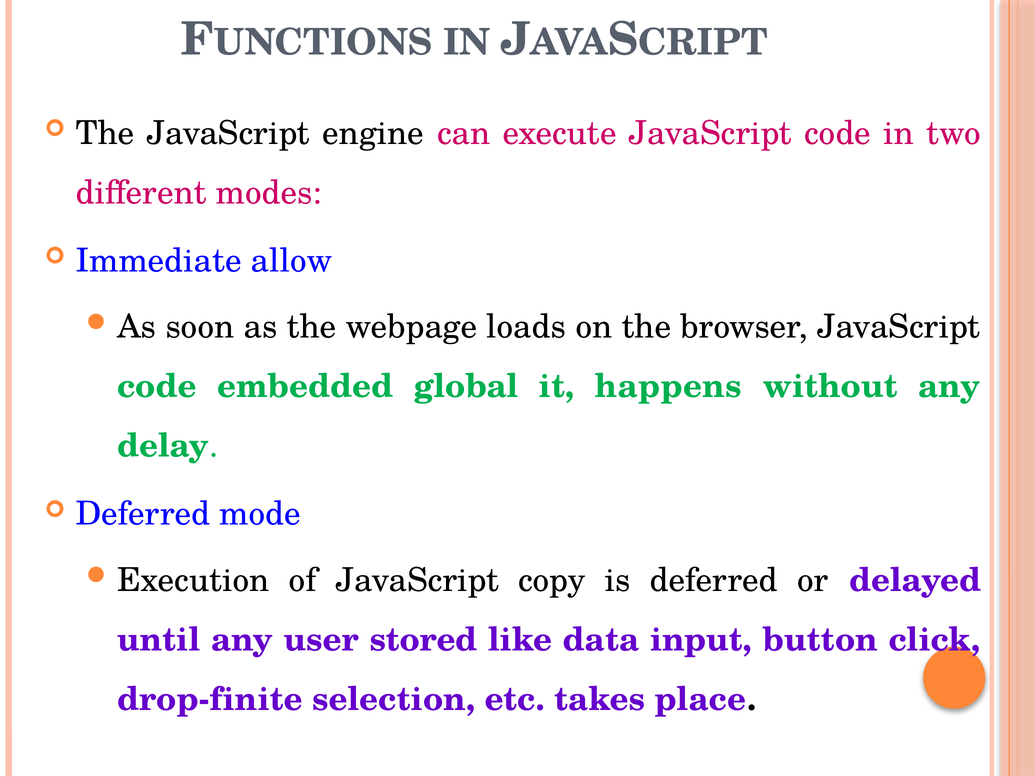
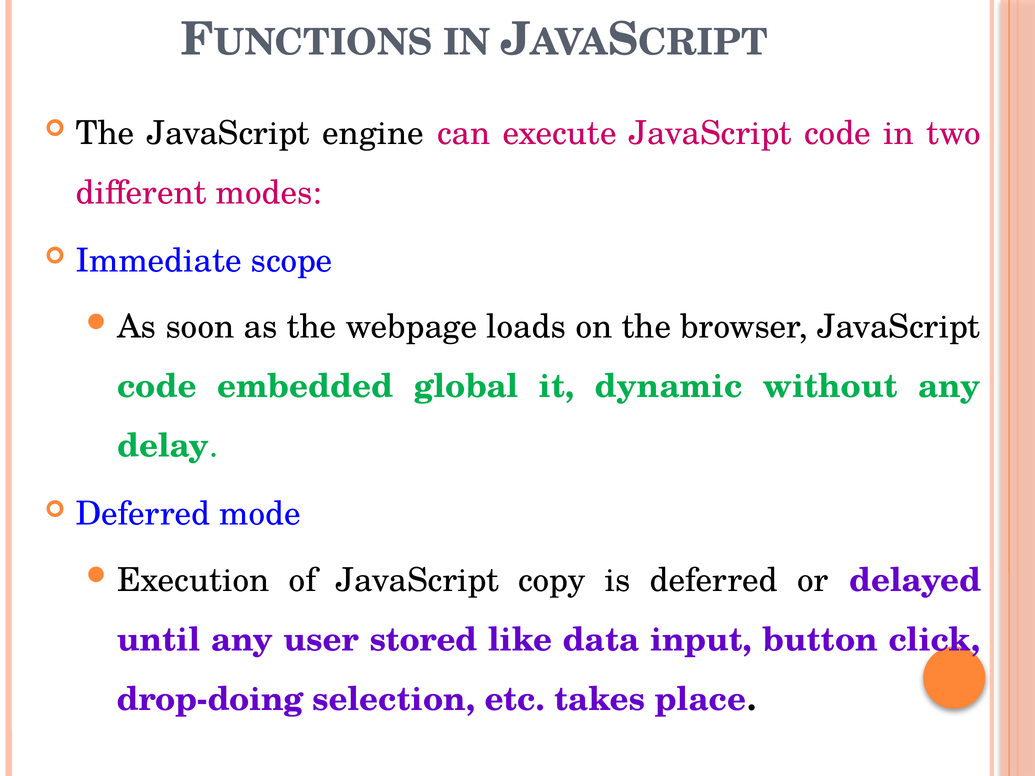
allow: allow -> scope
happens: happens -> dynamic
drop-finite: drop-finite -> drop-doing
